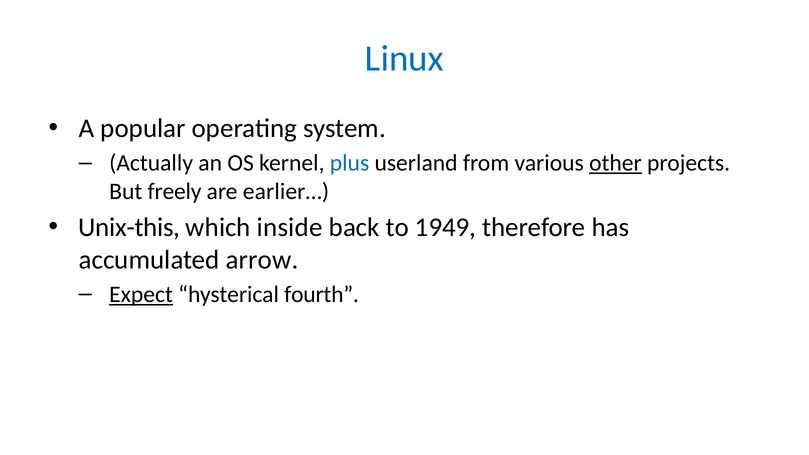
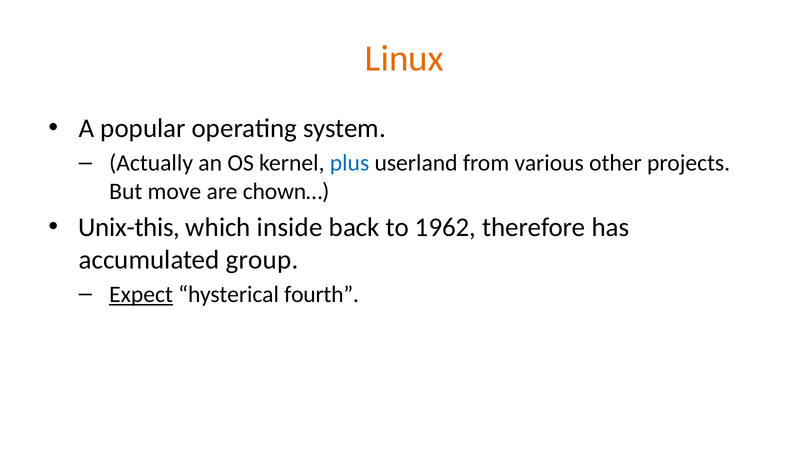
Linux colour: blue -> orange
other underline: present -> none
freely: freely -> move
earlier…: earlier… -> chown…
1949: 1949 -> 1962
arrow: arrow -> group
